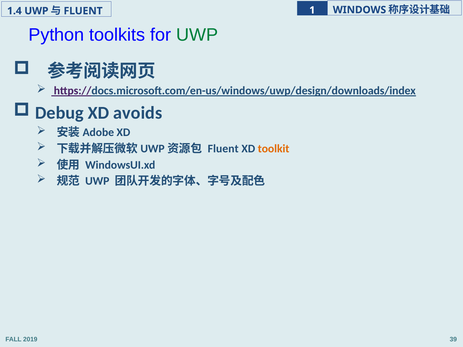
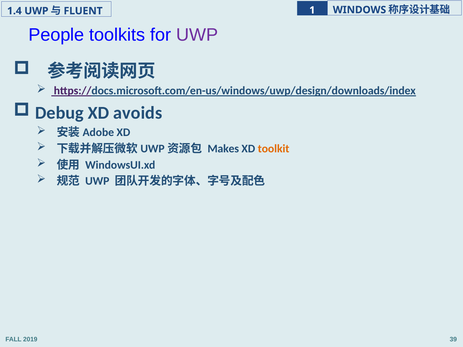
Python: Python -> People
UWP at (197, 35) colour: green -> purple
Fluent at (223, 149): Fluent -> Makes
